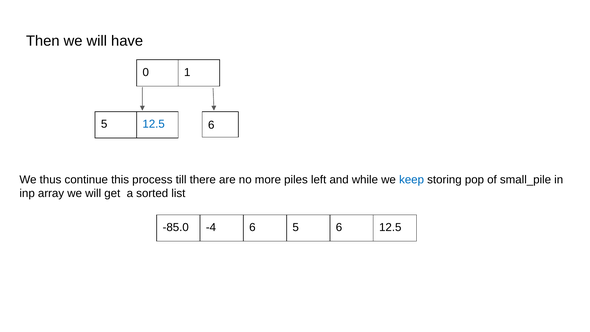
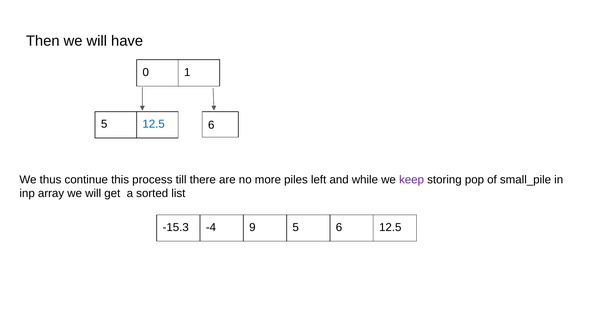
keep colour: blue -> purple
-85.0: -85.0 -> -15.3
-4 6: 6 -> 9
